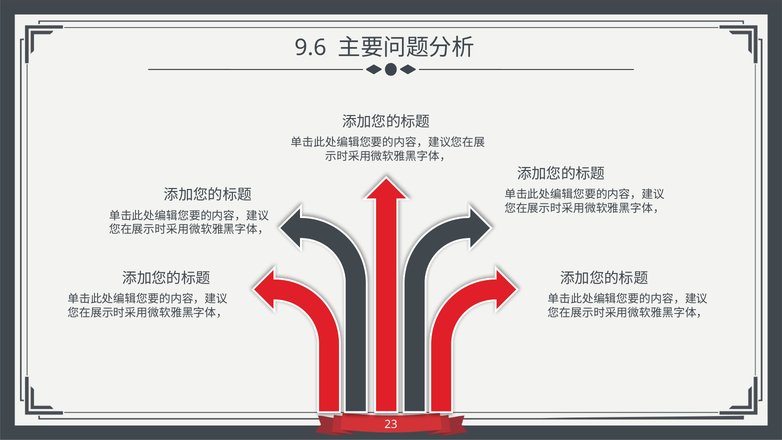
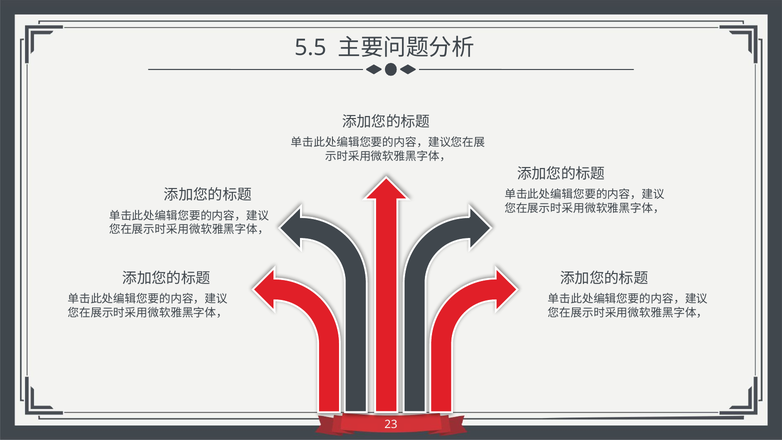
9.6: 9.6 -> 5.5
